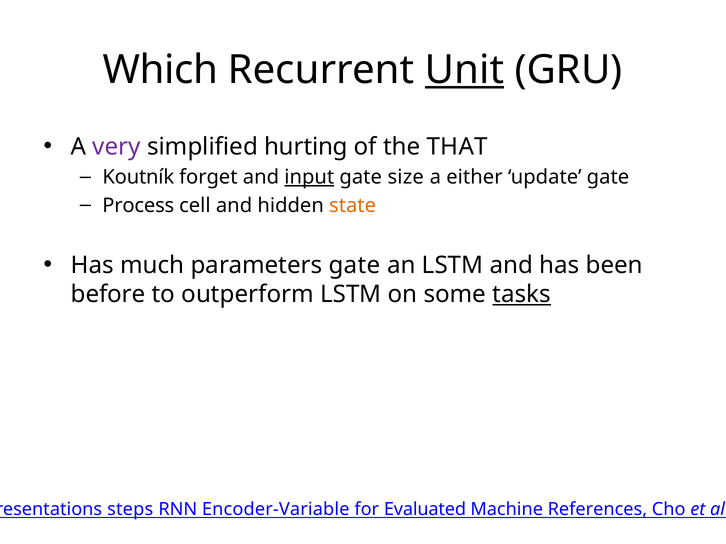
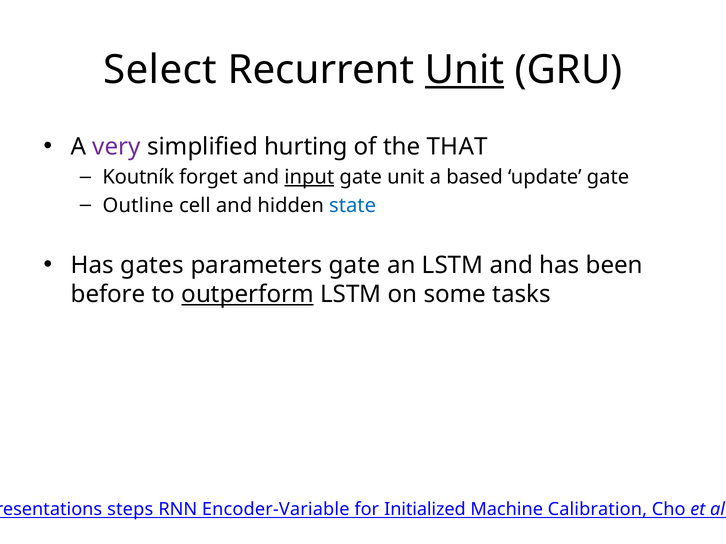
Which: Which -> Select
gate size: size -> unit
either: either -> based
Process: Process -> Outline
state colour: orange -> blue
much: much -> gates
outperform underline: none -> present
tasks underline: present -> none
Evaluated: Evaluated -> Initialized
References: References -> Calibration
